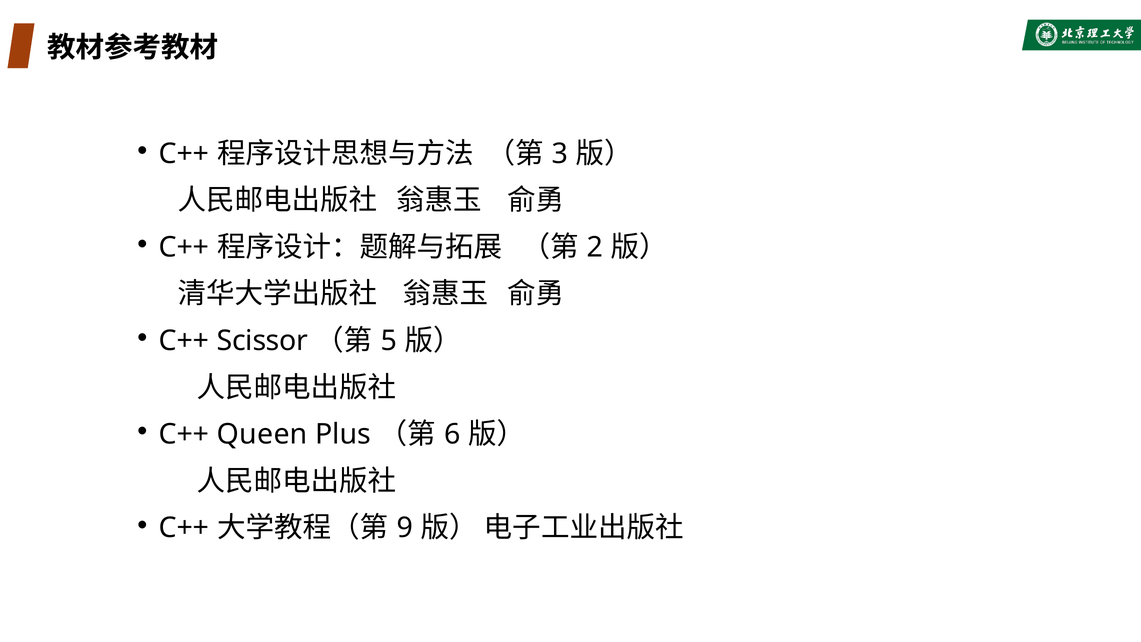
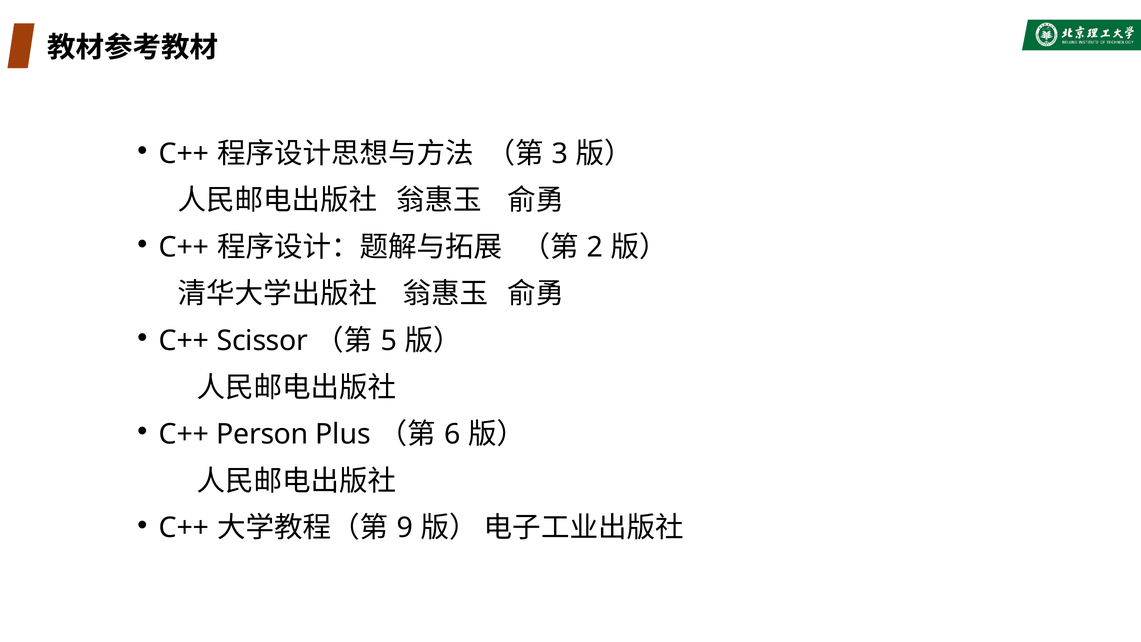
Queen: Queen -> Person
